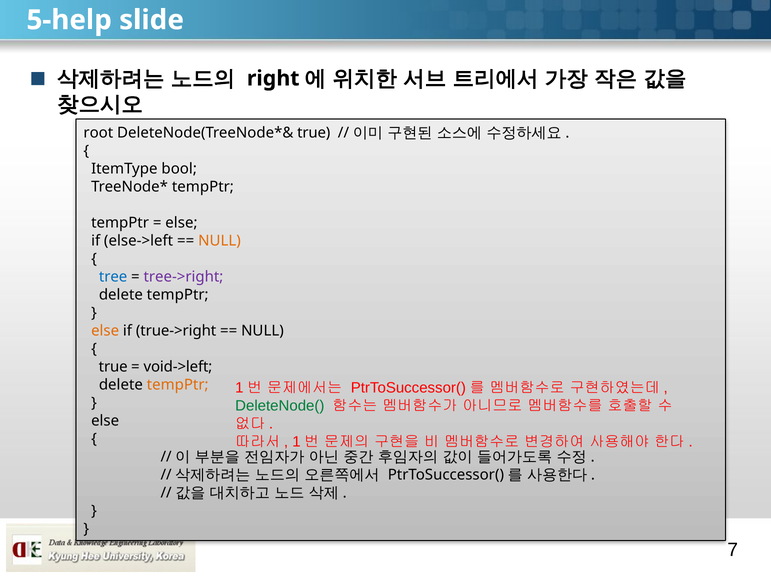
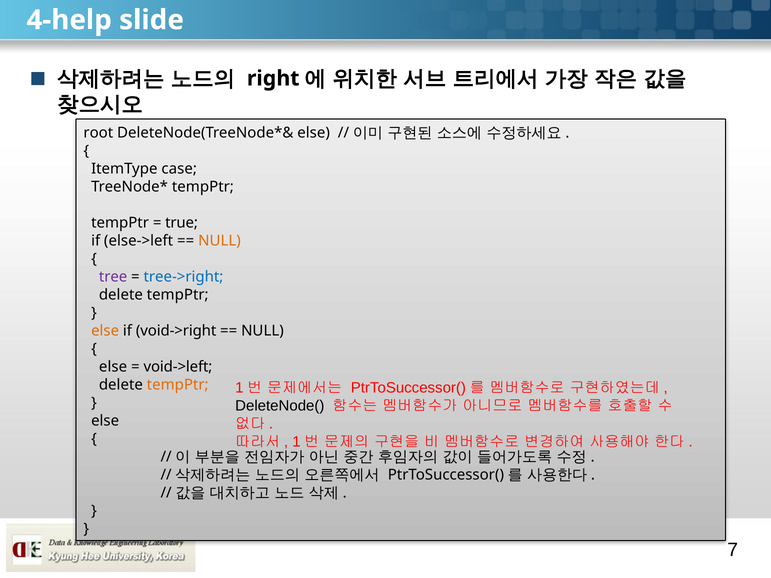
5-help: 5-help -> 4-help
true at (314, 133): true -> else
bool: bool -> case
else at (181, 223): else -> true
tree colour: blue -> purple
tree->right colour: purple -> blue
true->right: true->right -> void->right
true at (113, 367): true -> else
DeleteNode( colour: green -> black
